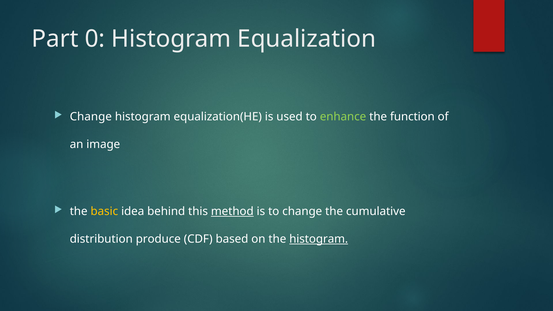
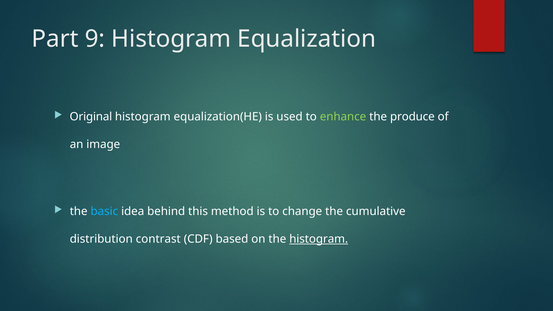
0: 0 -> 9
Change at (91, 117): Change -> Original
function: function -> produce
basic colour: yellow -> light blue
method underline: present -> none
produce: produce -> contrast
